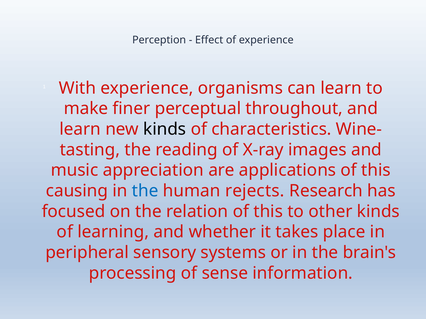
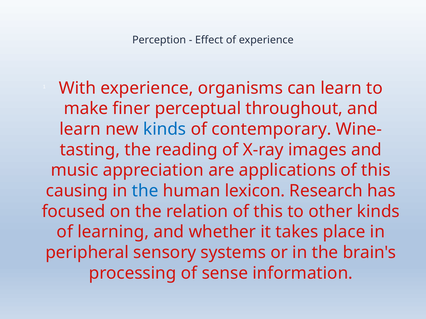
kinds at (165, 129) colour: black -> blue
characteristics: characteristics -> contemporary
rejects: rejects -> lexicon
